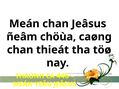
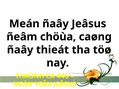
Meán chan: chan -> ñaây
chan at (20, 50): chan -> ñaây
